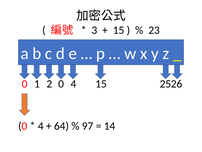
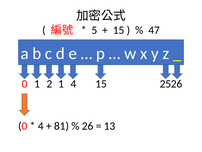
3: 3 -> 5
23: 23 -> 47
2 0: 0 -> 1
64: 64 -> 81
97: 97 -> 26
14: 14 -> 13
